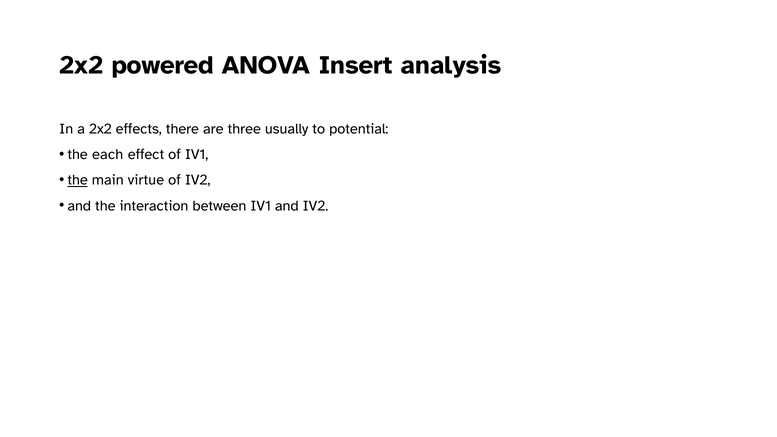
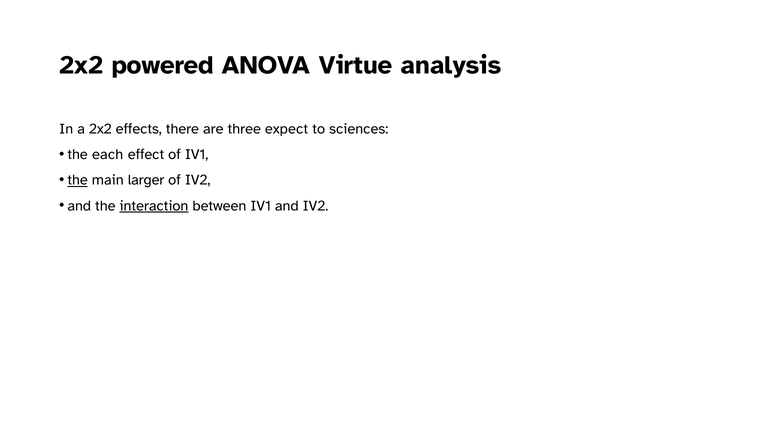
Insert: Insert -> Virtue
usually: usually -> expect
potential: potential -> sciences
virtue: virtue -> larger
interaction underline: none -> present
